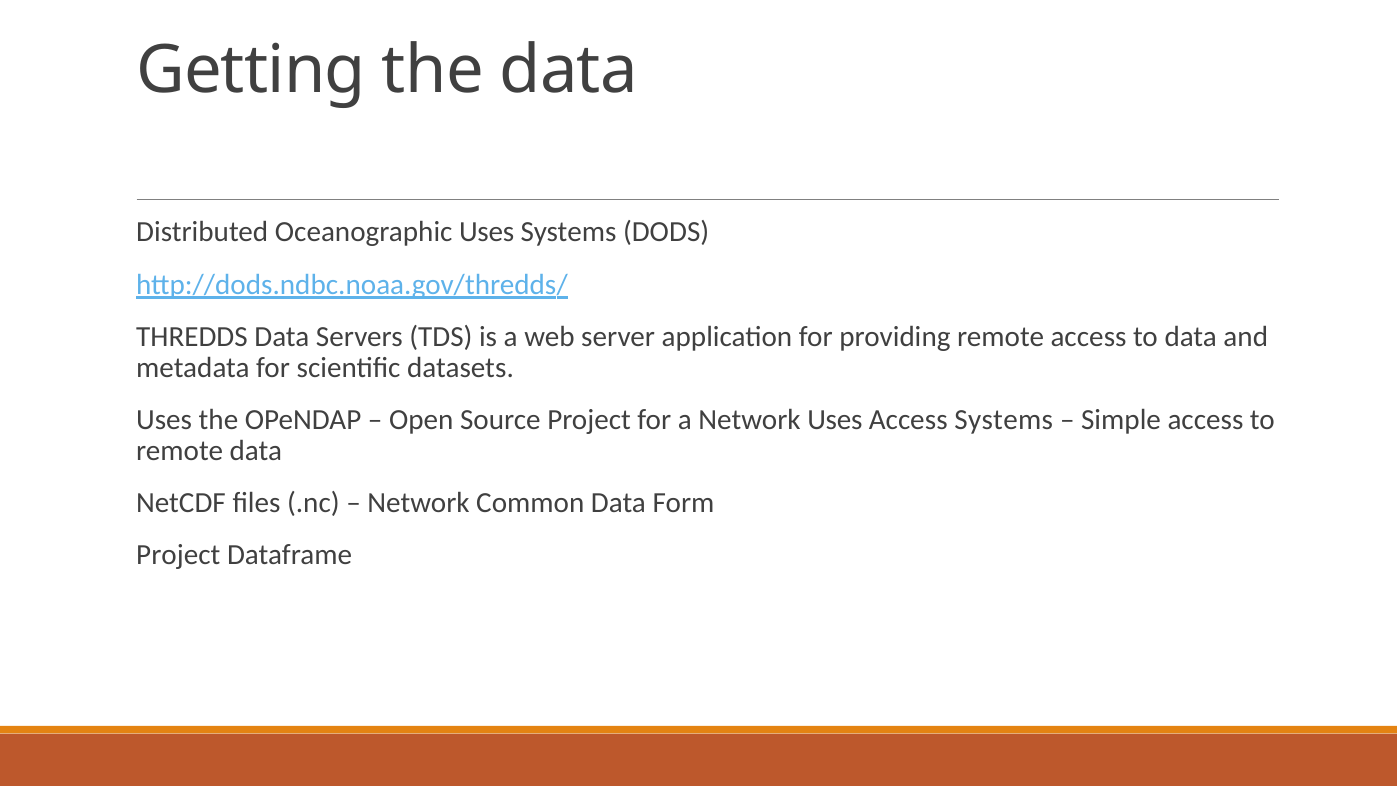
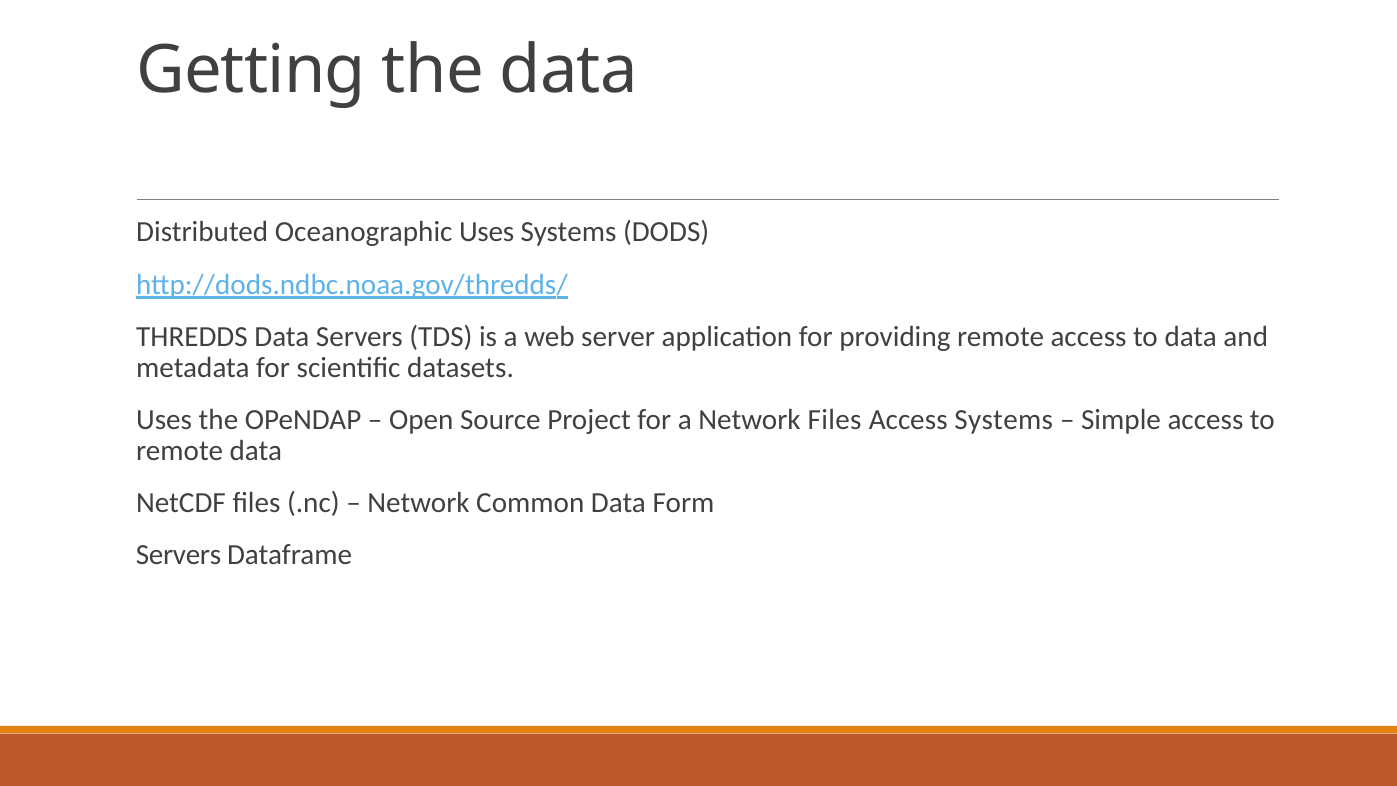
Network Uses: Uses -> Files
Project at (178, 555): Project -> Servers
